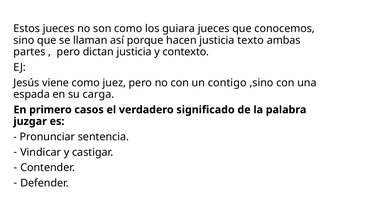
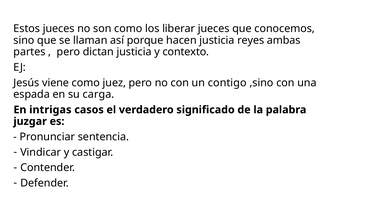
guiara: guiara -> liberar
texto: texto -> reyes
primero: primero -> intrigas
